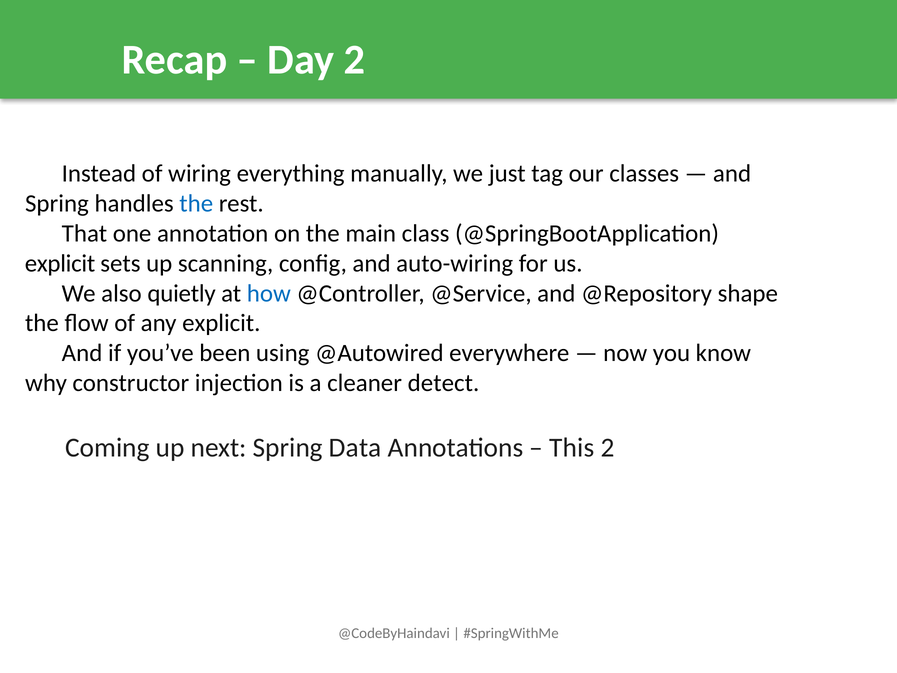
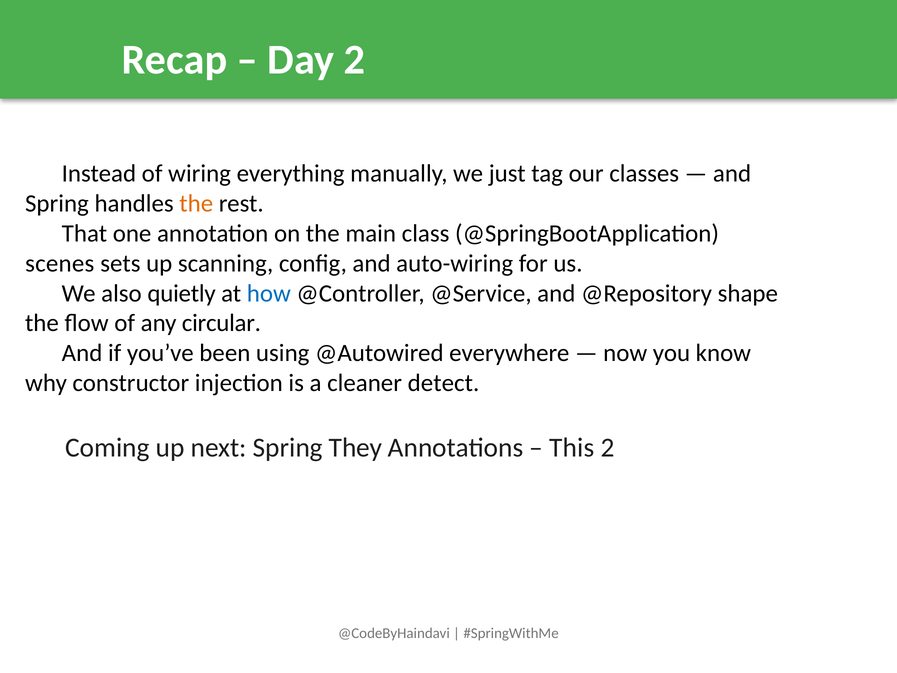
the at (196, 203) colour: blue -> orange
explicit at (60, 263): explicit -> scenes
any explicit: explicit -> circular
Data: Data -> They
